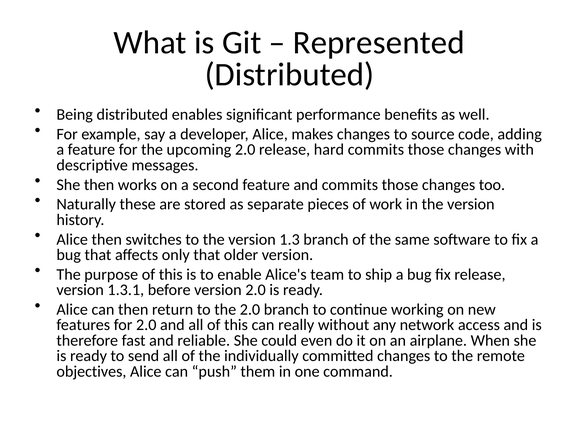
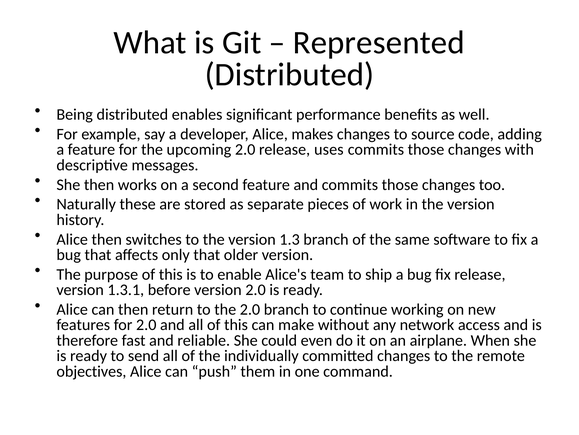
hard: hard -> uses
really: really -> make
